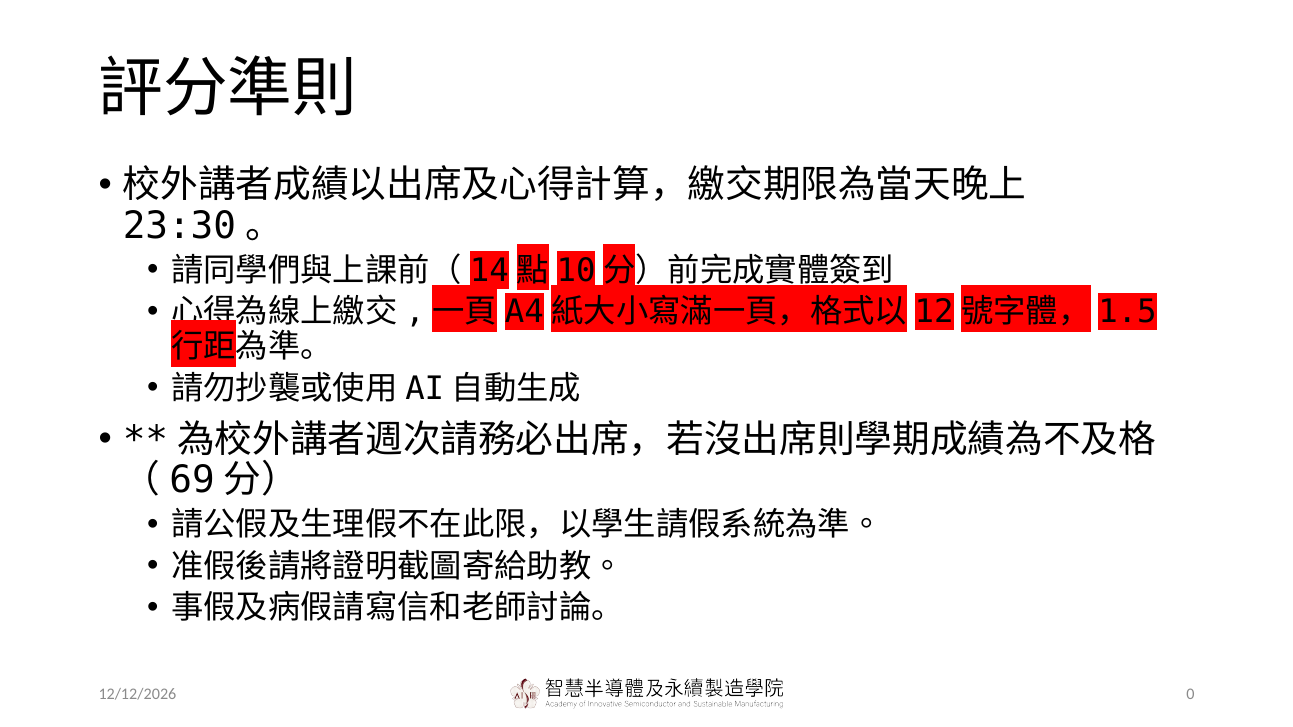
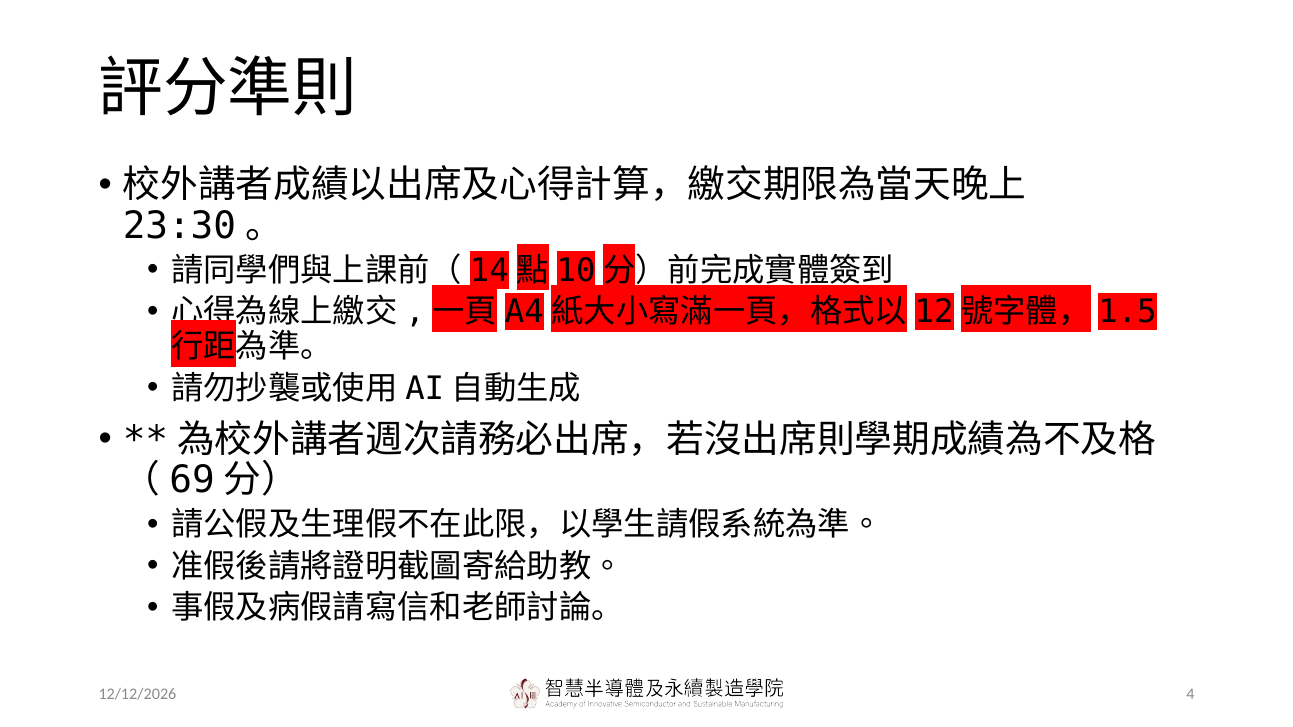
0: 0 -> 4
